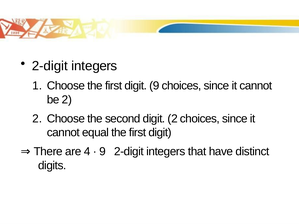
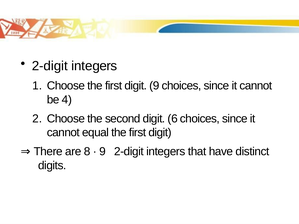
be 2: 2 -> 4
digit 2: 2 -> 6
4: 4 -> 8
